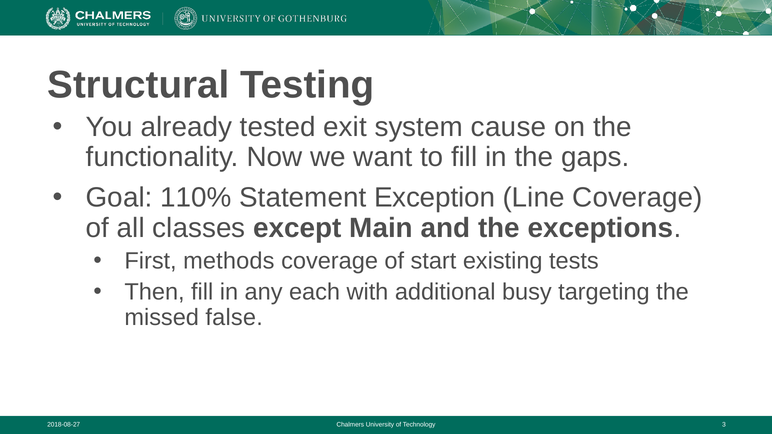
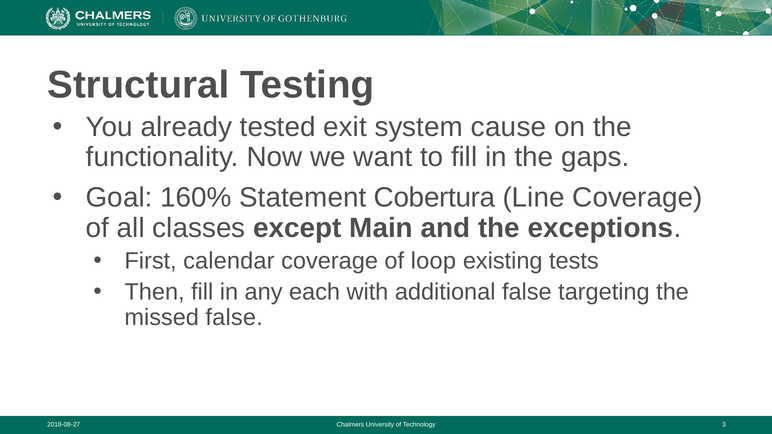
110%: 110% -> 160%
Exception: Exception -> Cobertura
methods: methods -> calendar
start: start -> loop
additional busy: busy -> false
